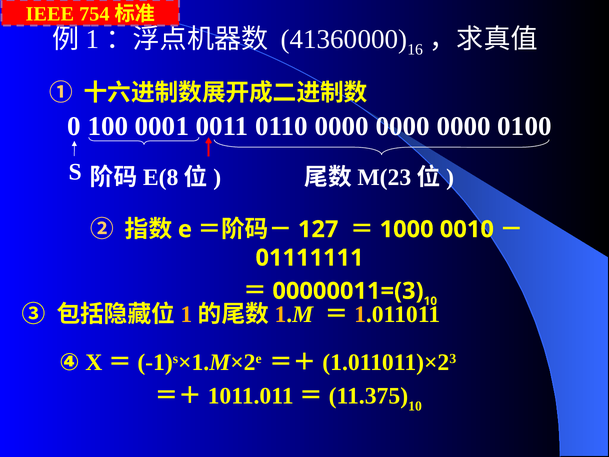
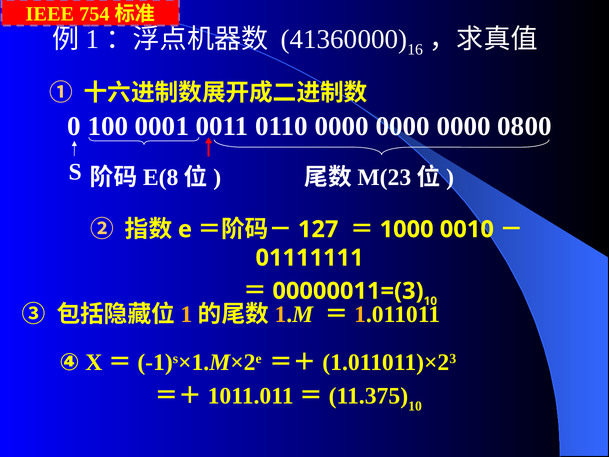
0100: 0100 -> 0800
